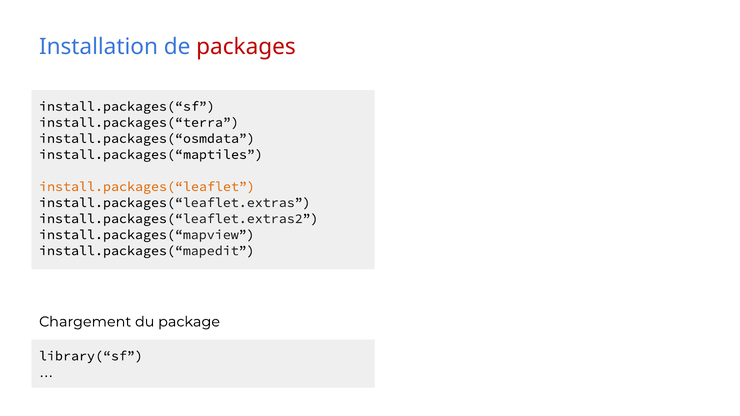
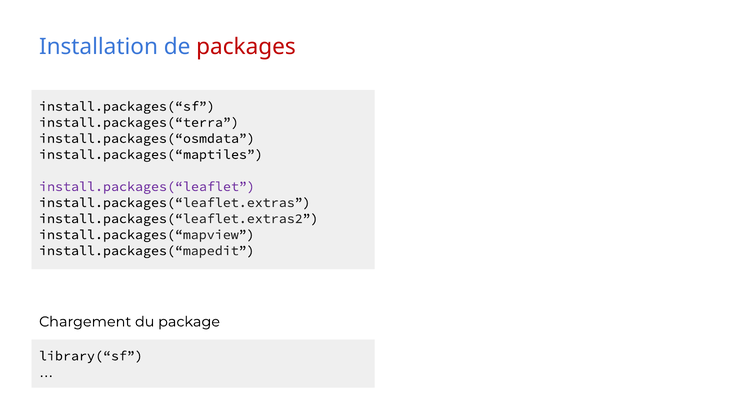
install.packages(“leaflet colour: orange -> purple
